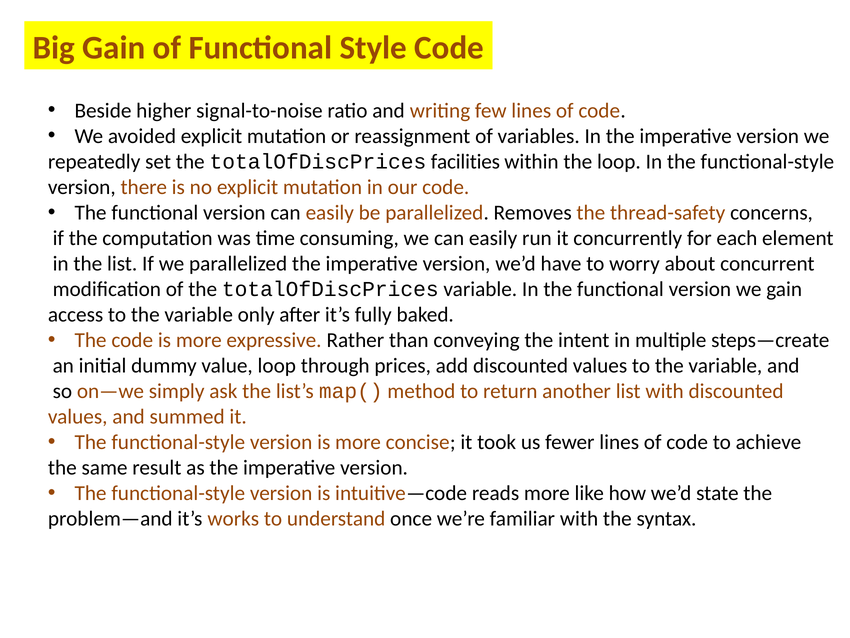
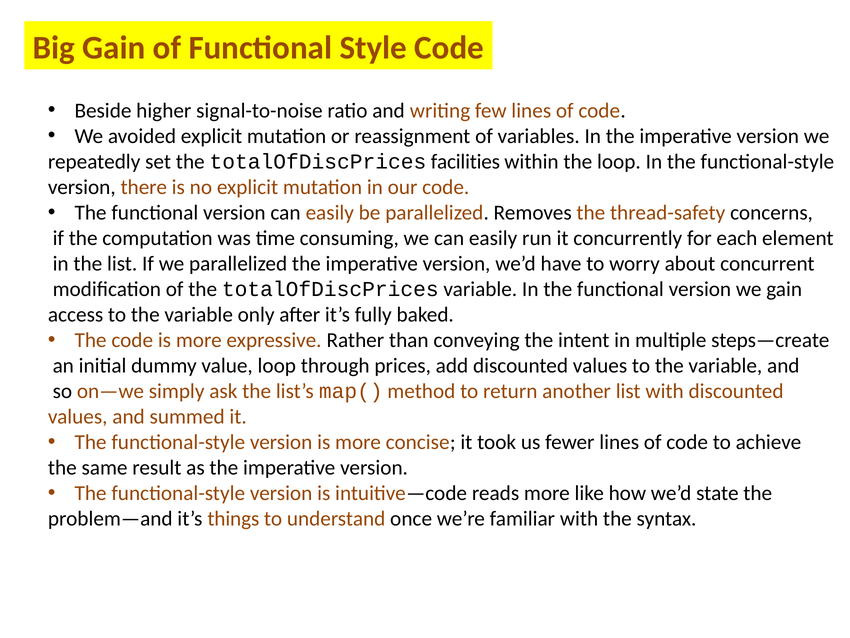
works: works -> things
